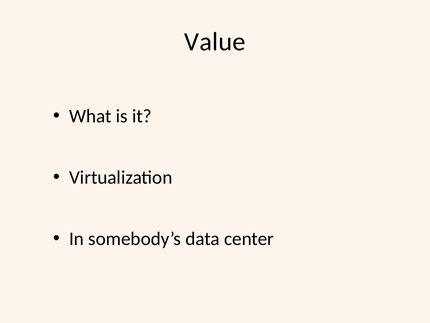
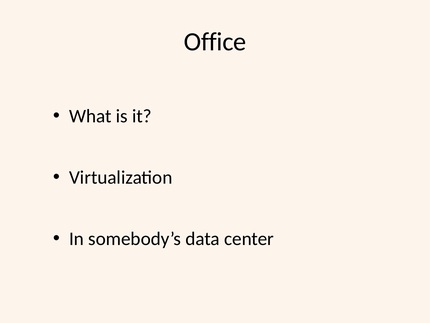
Value: Value -> Office
